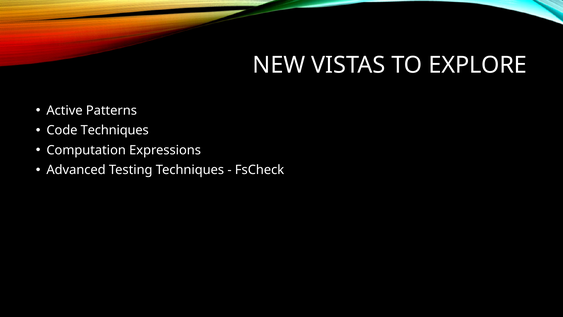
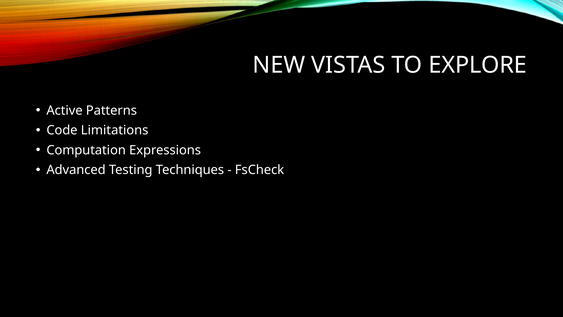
Code Techniques: Techniques -> Limitations
